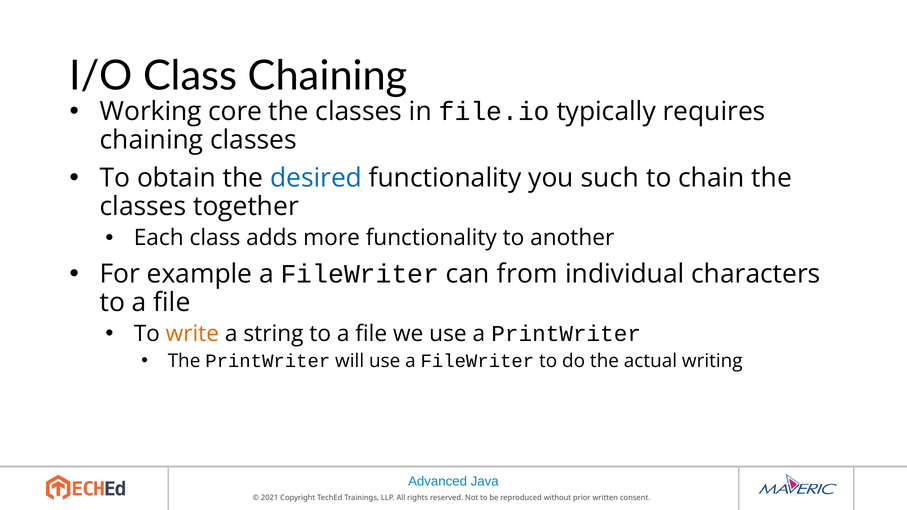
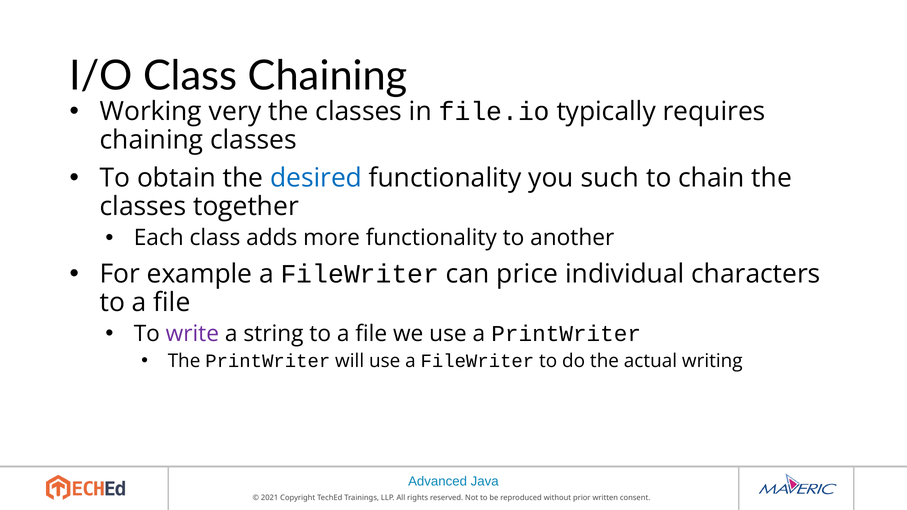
core: core -> very
from: from -> price
write colour: orange -> purple
